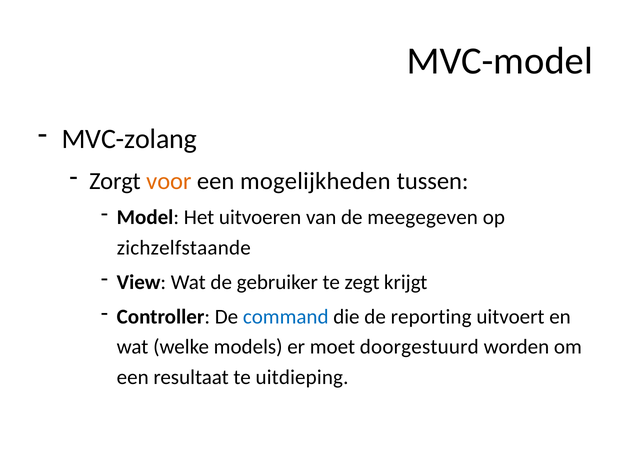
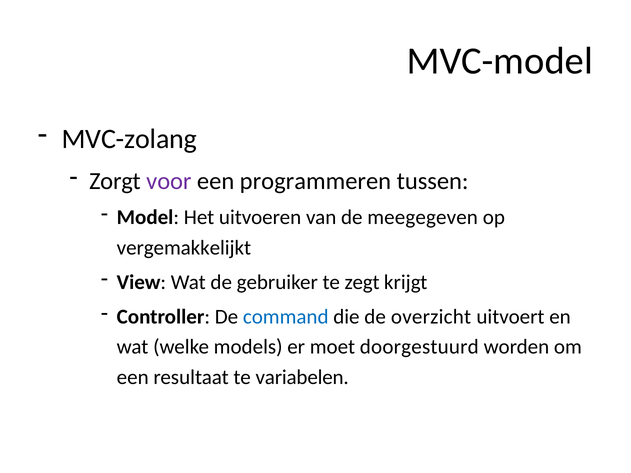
voor colour: orange -> purple
mogelijkheden: mogelijkheden -> programmeren
zichzelfstaande: zichzelfstaande -> vergemakkelijkt
reporting: reporting -> overzicht
uitdieping: uitdieping -> variabelen
